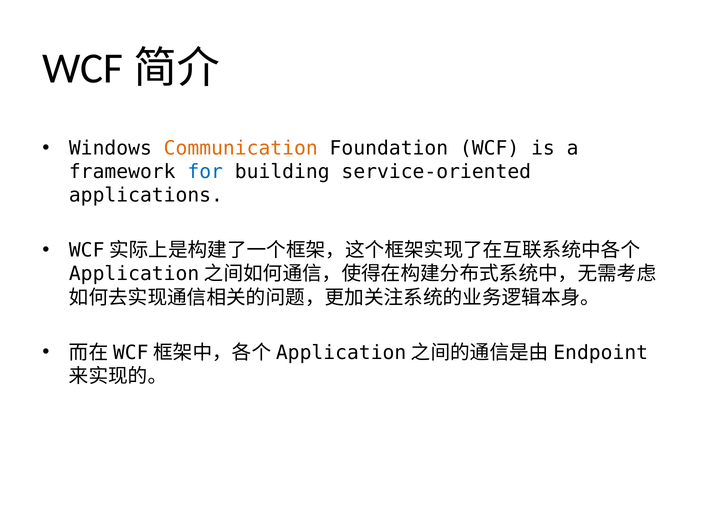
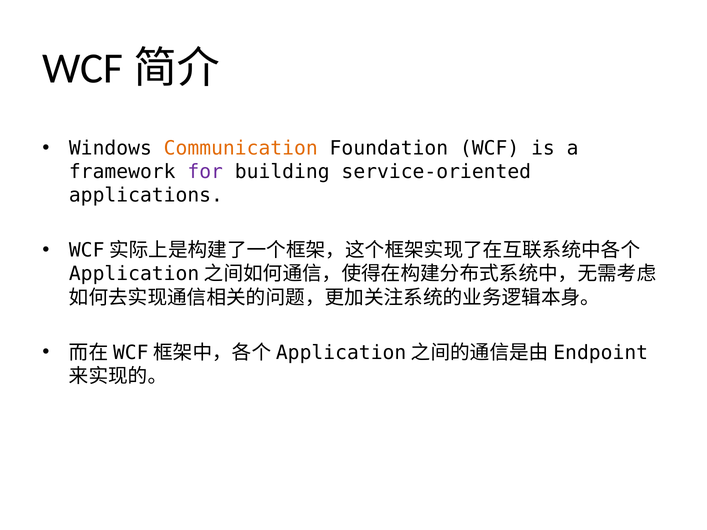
for colour: blue -> purple
